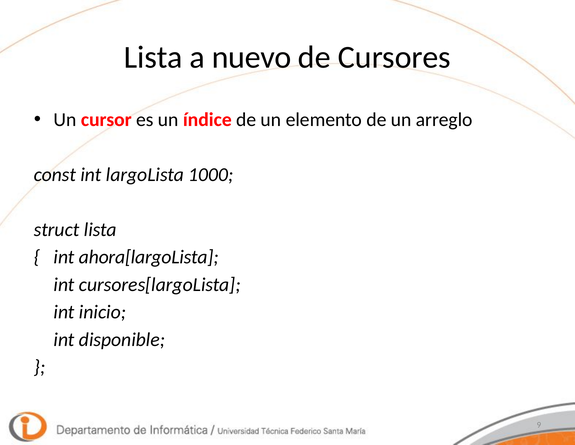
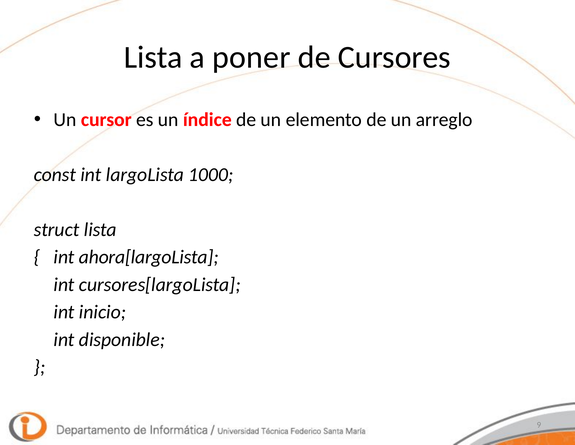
nuevo: nuevo -> poner
